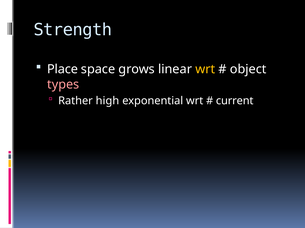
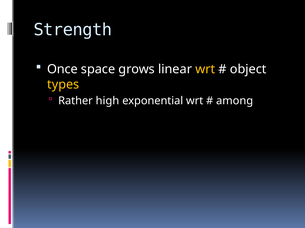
Place: Place -> Once
types colour: pink -> yellow
current: current -> among
